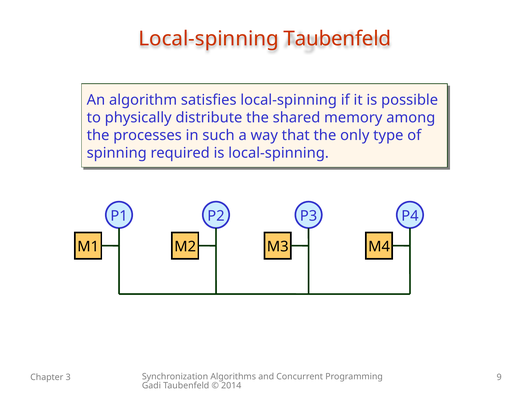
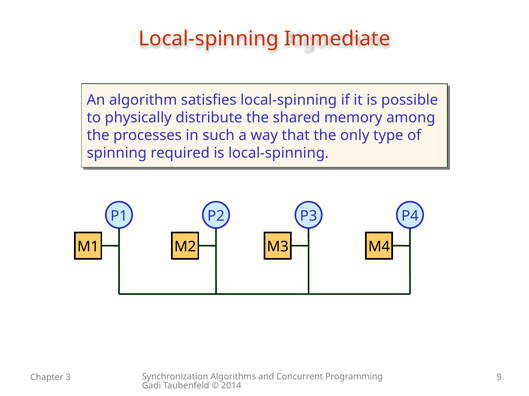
Local-spinning Taubenfeld: Taubenfeld -> Immediate
